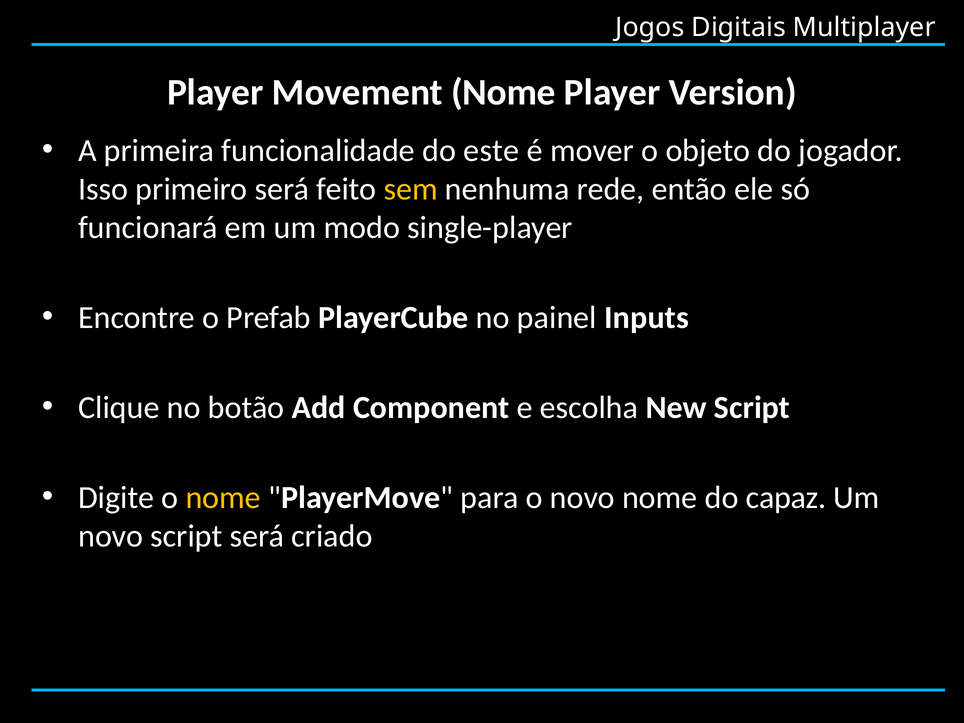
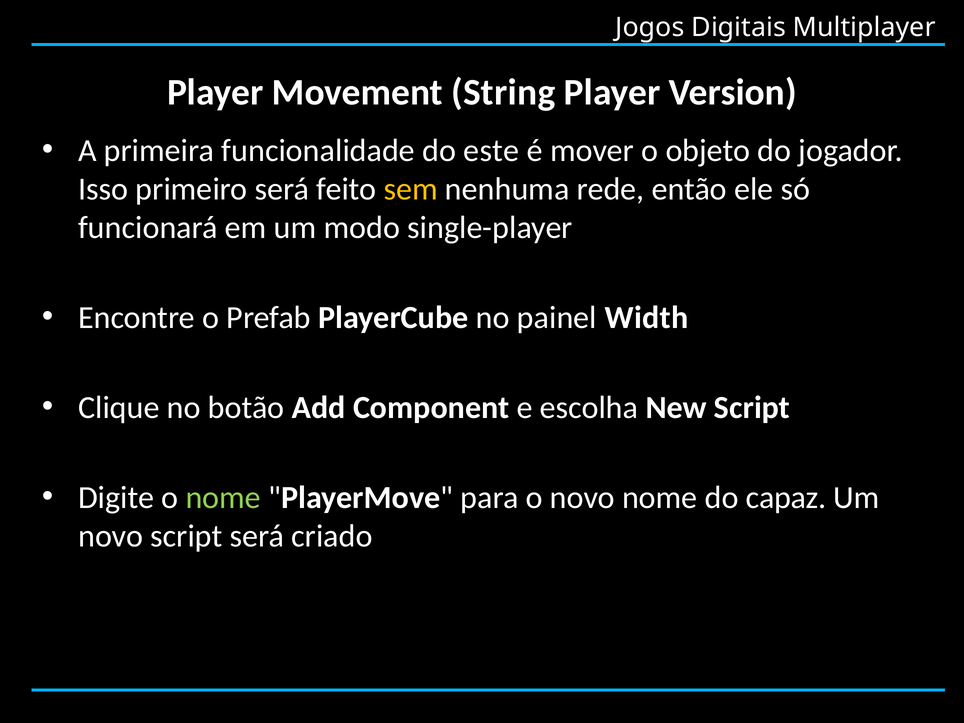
Movement Nome: Nome -> String
Inputs: Inputs -> Width
nome at (223, 497) colour: yellow -> light green
